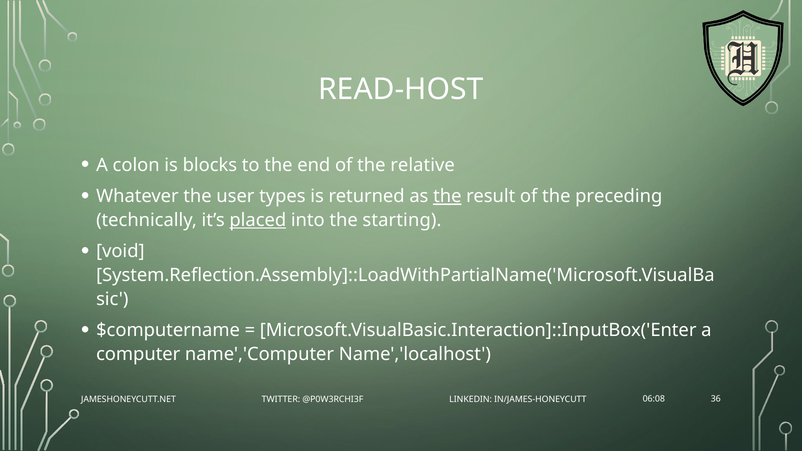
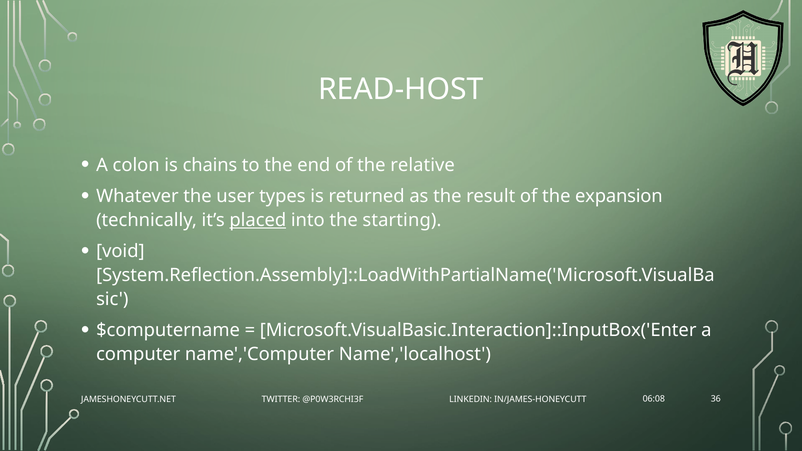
blocks: blocks -> chains
the at (447, 196) underline: present -> none
preceding: preceding -> expansion
